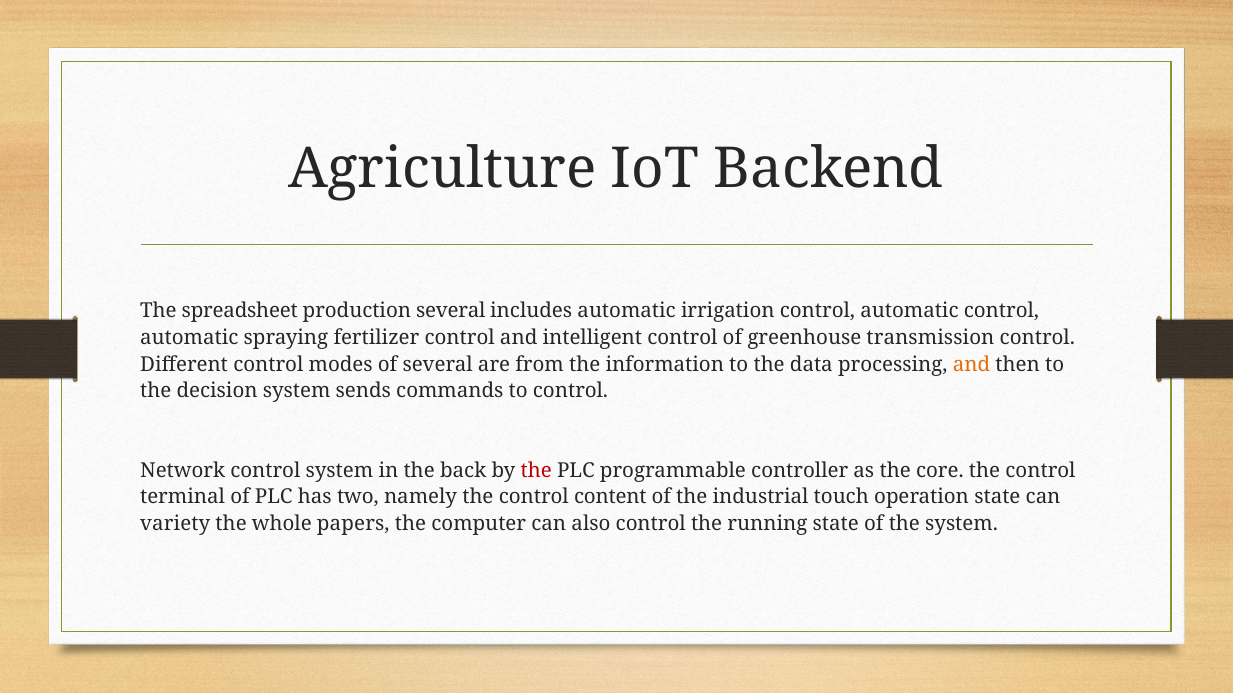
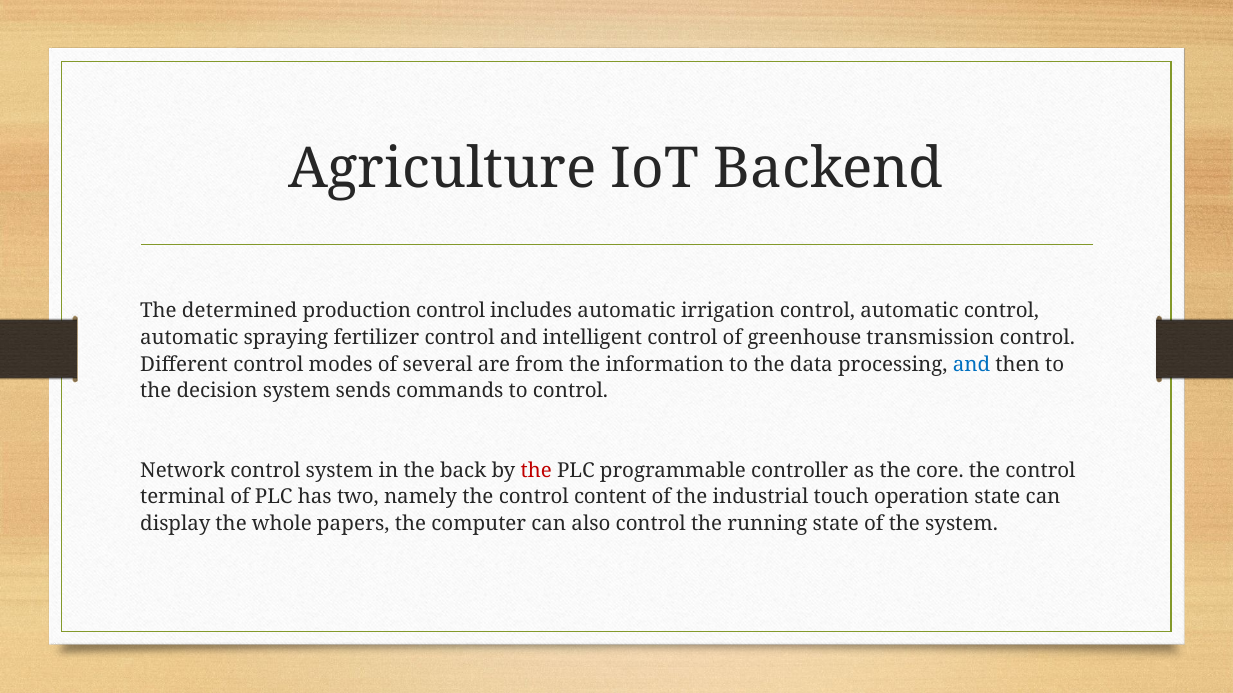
spreadsheet: spreadsheet -> determined
production several: several -> control
and at (971, 365) colour: orange -> blue
variety: variety -> display
